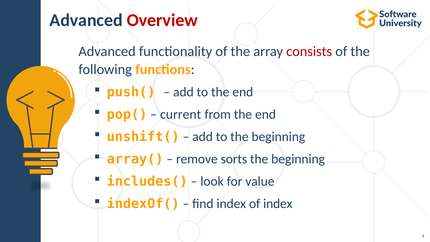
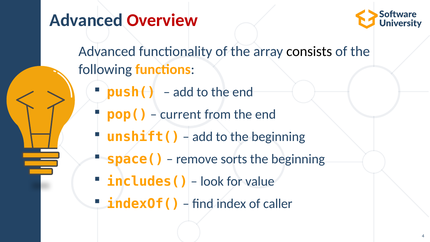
consists colour: red -> black
array(: array( -> space(
of index: index -> caller
